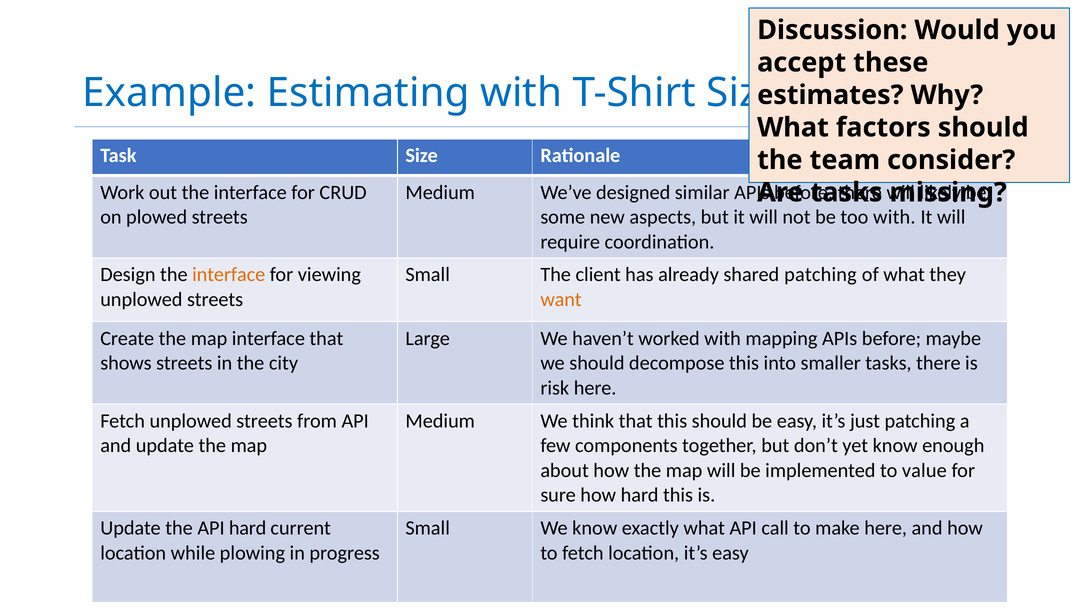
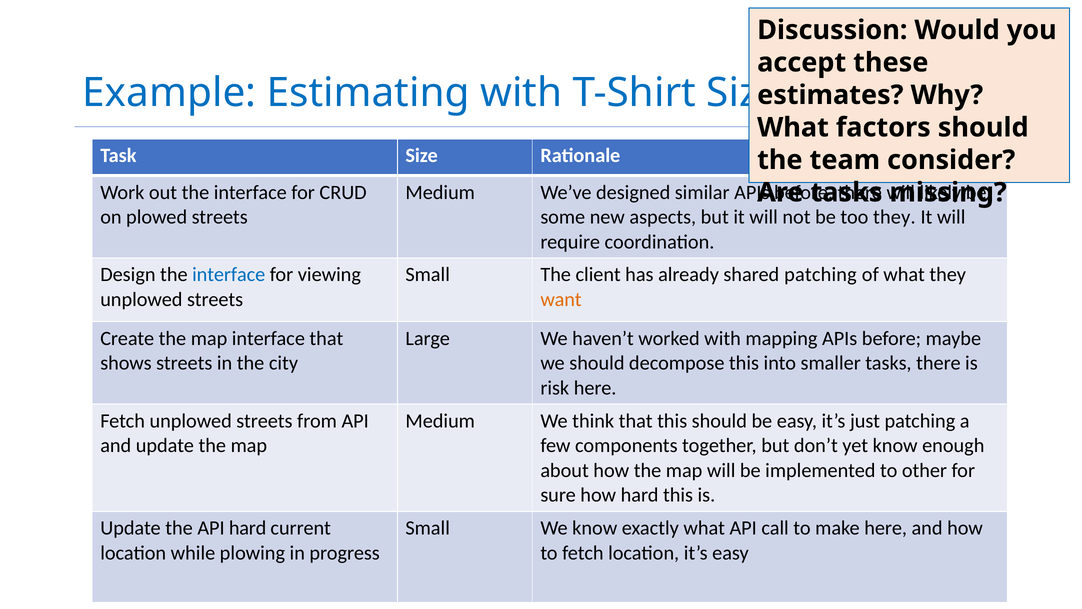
too with: with -> they
interface at (229, 275) colour: orange -> blue
value: value -> other
